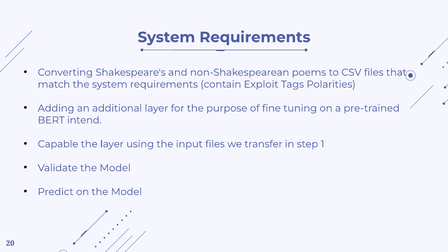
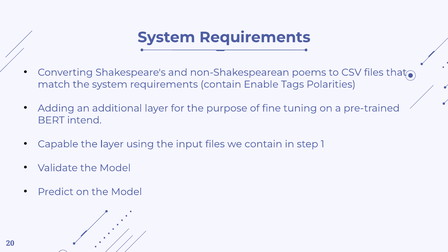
Exploit: Exploit -> Enable
we transfer: transfer -> contain
